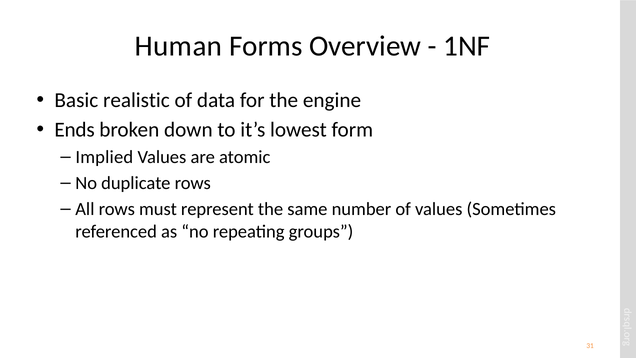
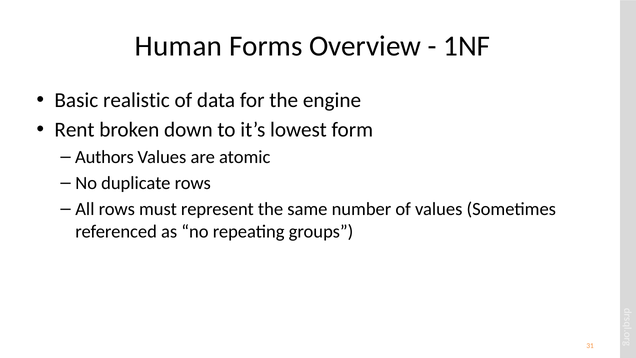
Ends: Ends -> Rent
Implied: Implied -> Authors
